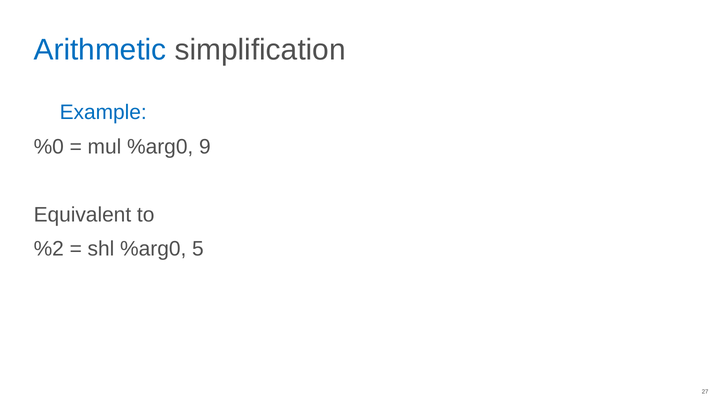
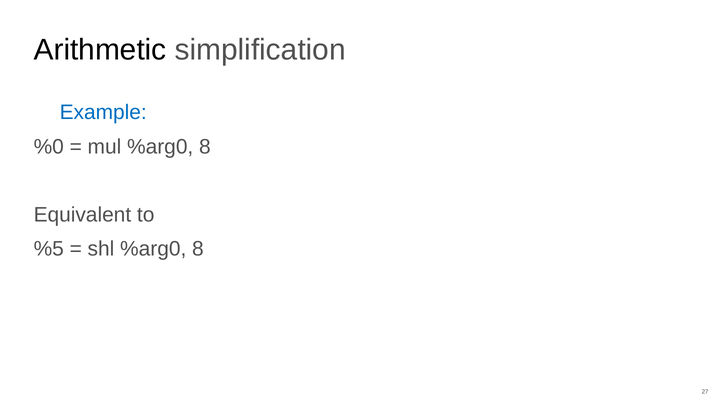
Arithmetic colour: blue -> black
mul %arg0 9: 9 -> 8
%2: %2 -> %5
shl %arg0 5: 5 -> 8
